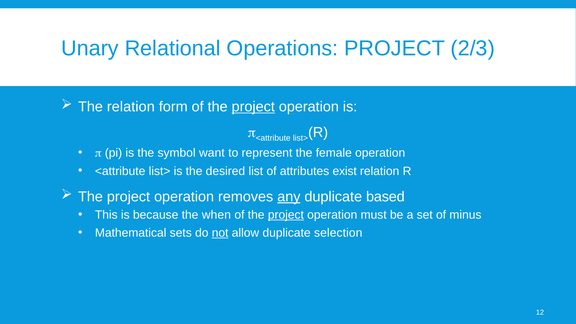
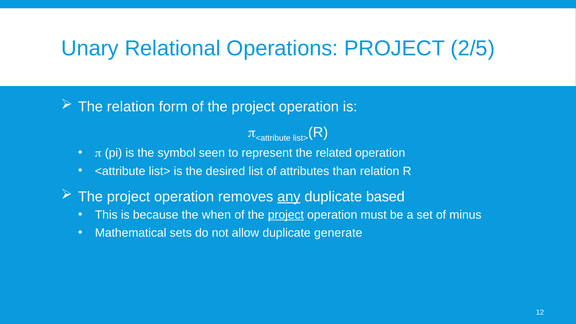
2/3: 2/3 -> 2/5
project at (253, 107) underline: present -> none
want: want -> seen
female: female -> related
exist: exist -> than
not underline: present -> none
selection: selection -> generate
